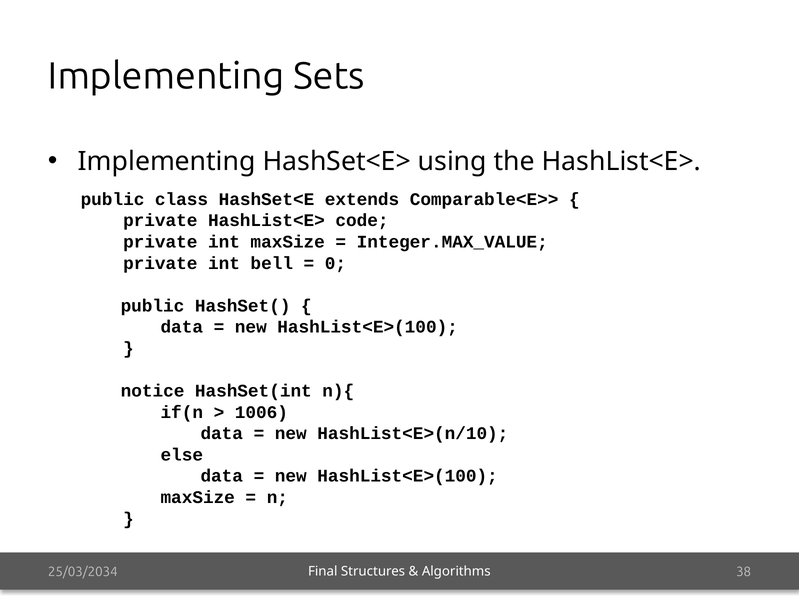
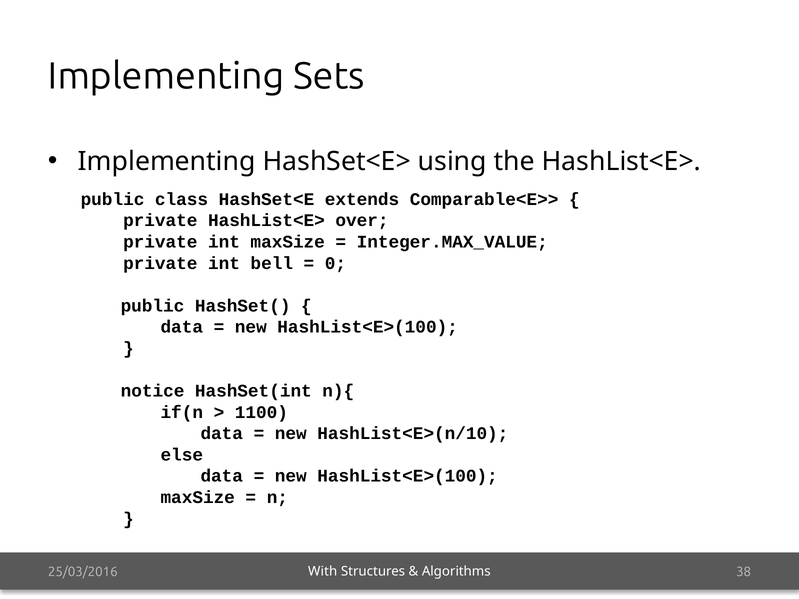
code: code -> over
1006: 1006 -> 1100
25/03/2034: 25/03/2034 -> 25/03/2016
Final: Final -> With
